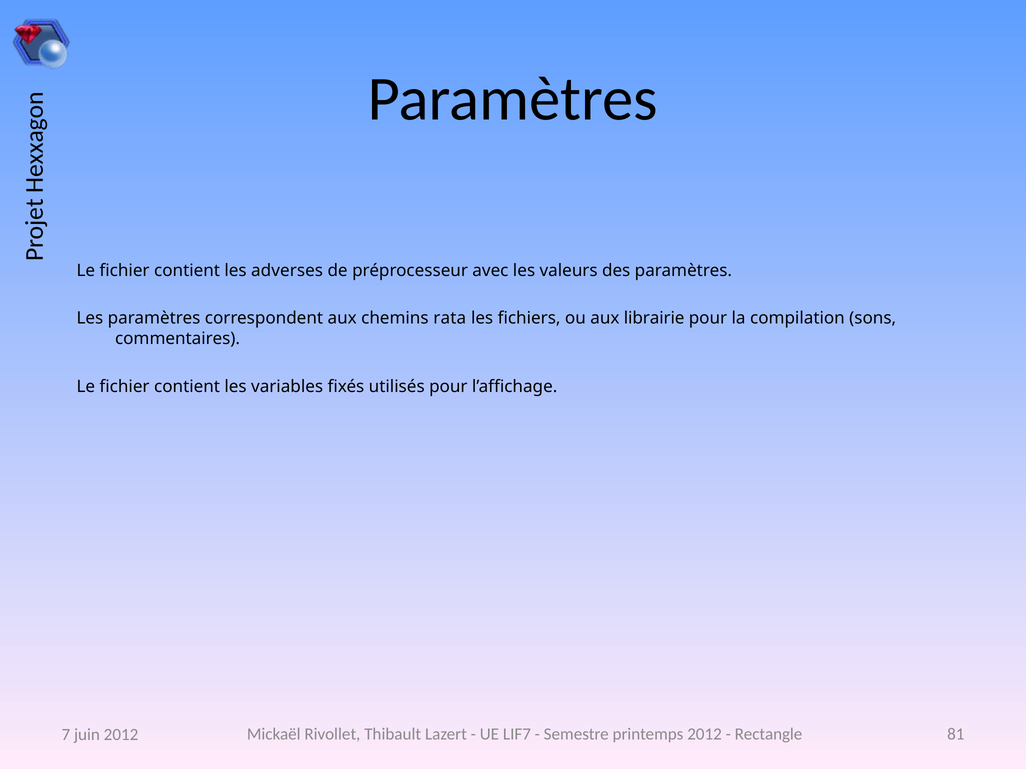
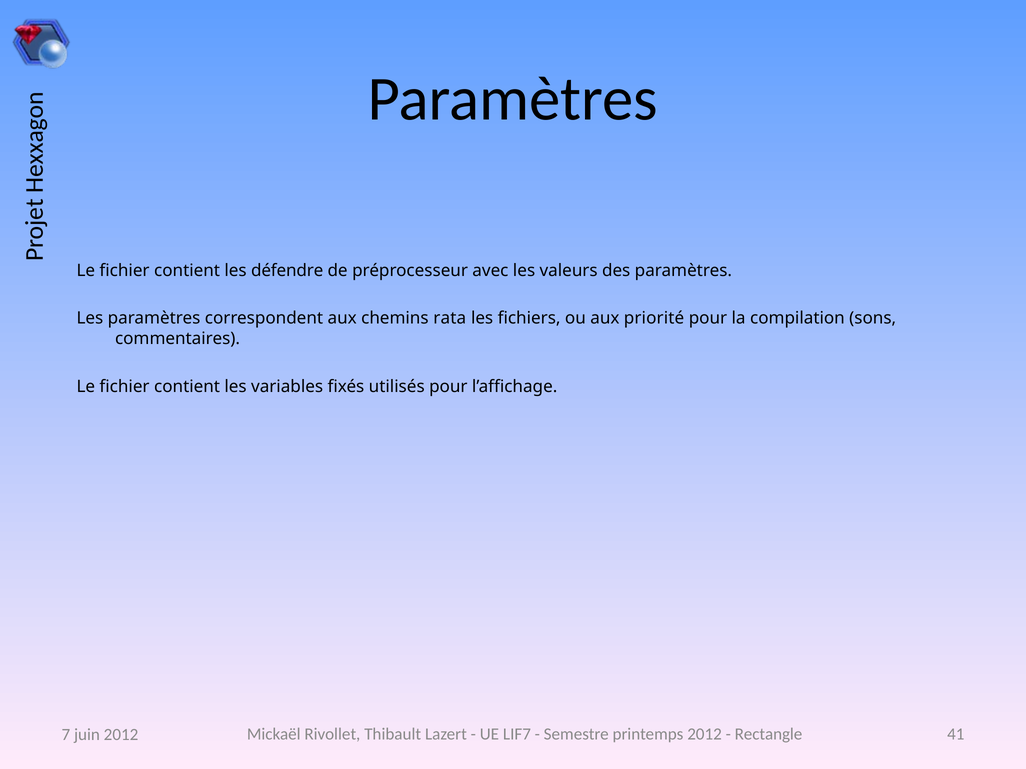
adverses: adverses -> défendre
librairie: librairie -> priorité
81: 81 -> 41
